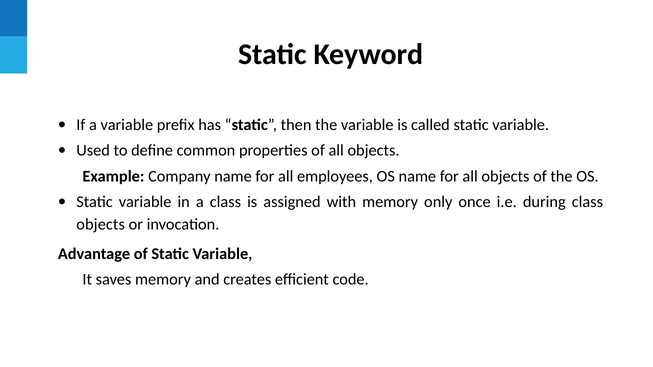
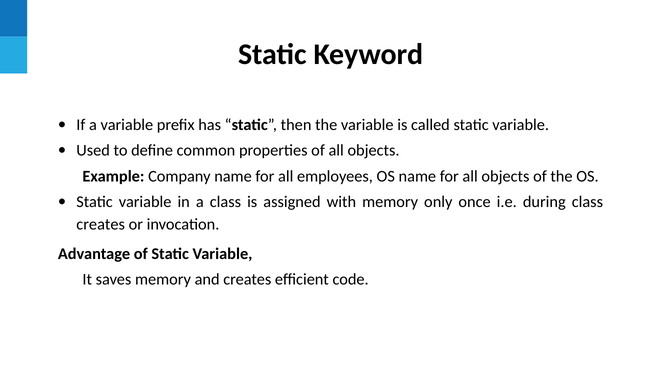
objects at (101, 225): objects -> creates
